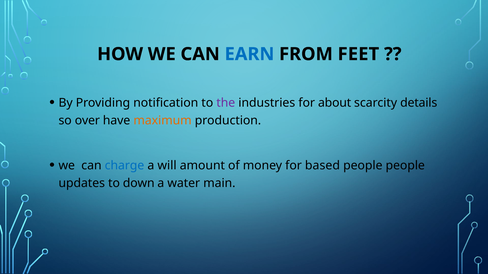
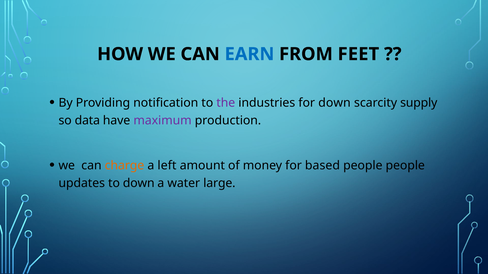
for about: about -> down
details: details -> supply
over: over -> data
maximum colour: orange -> purple
charge colour: blue -> orange
will: will -> left
main: main -> large
